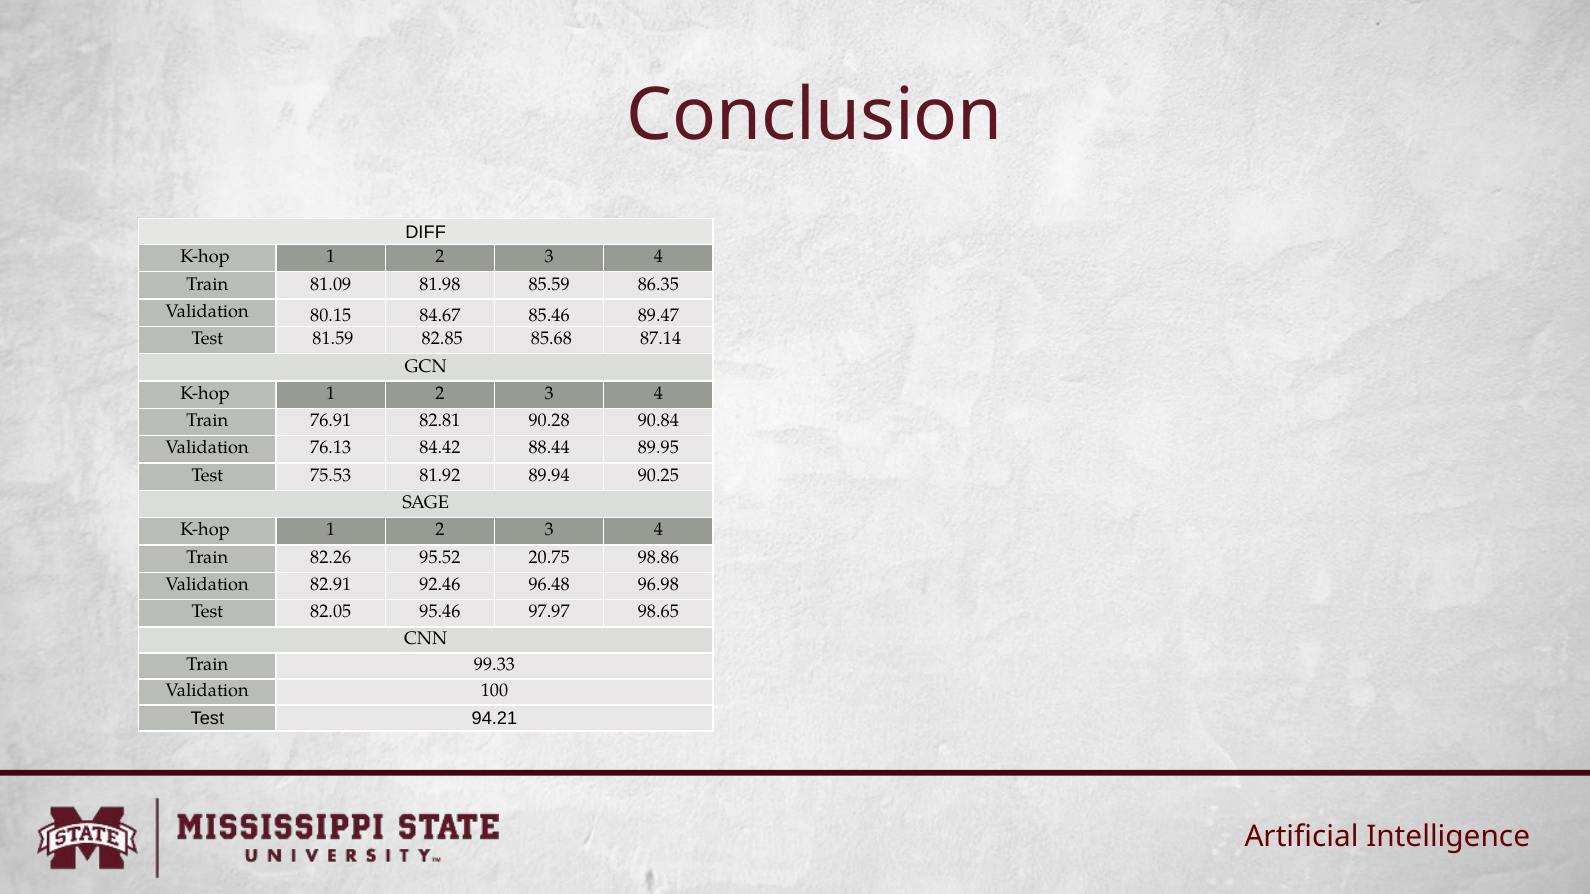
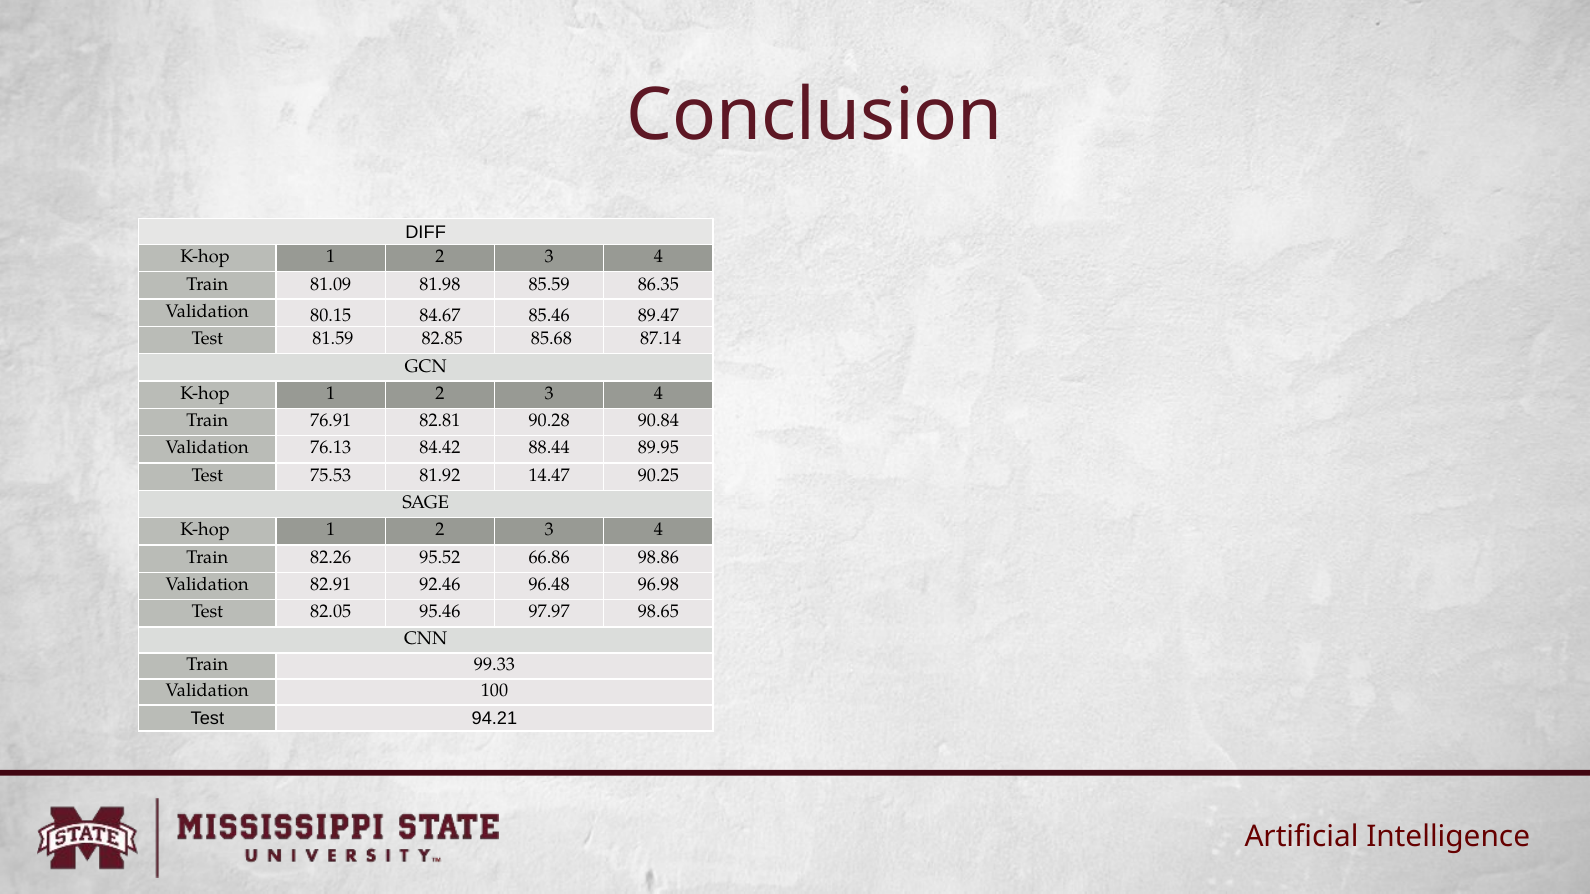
89.94: 89.94 -> 14.47
20.75: 20.75 -> 66.86
